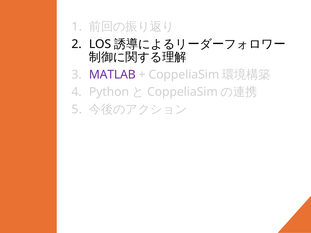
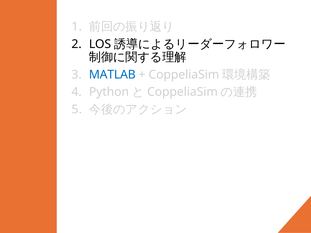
MATLAB colour: purple -> blue
